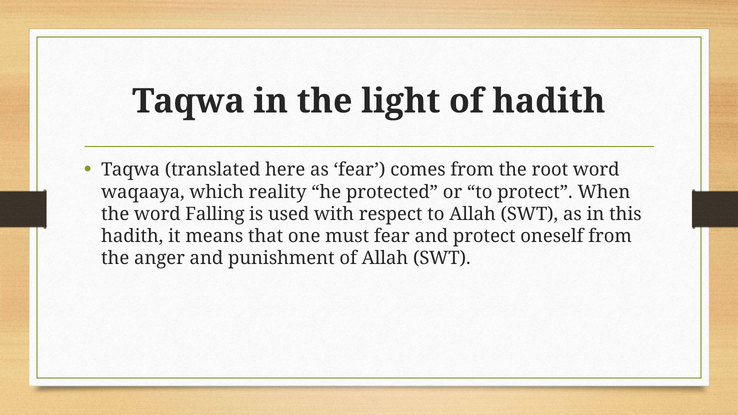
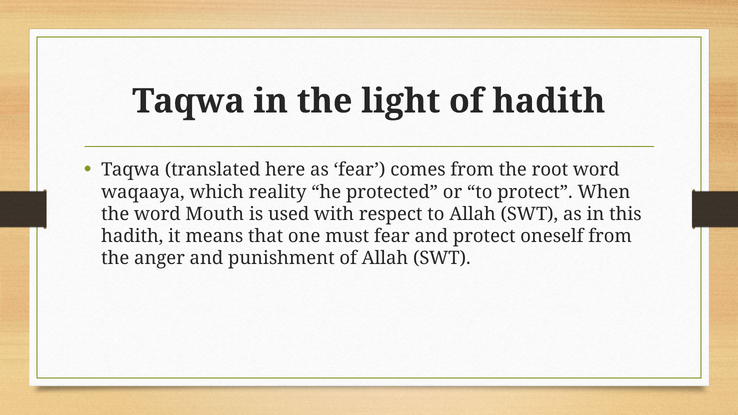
Falling: Falling -> Mouth
